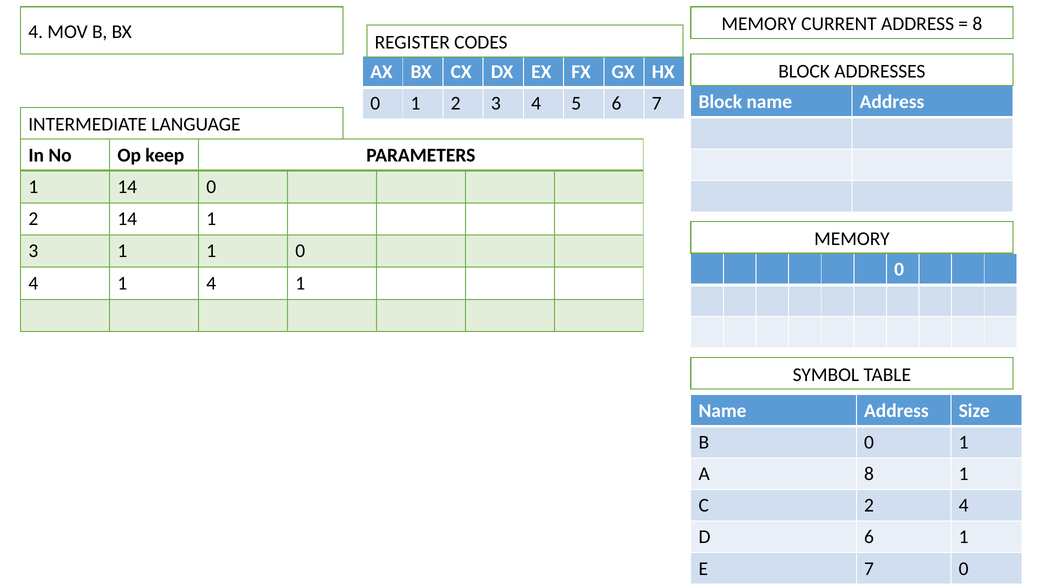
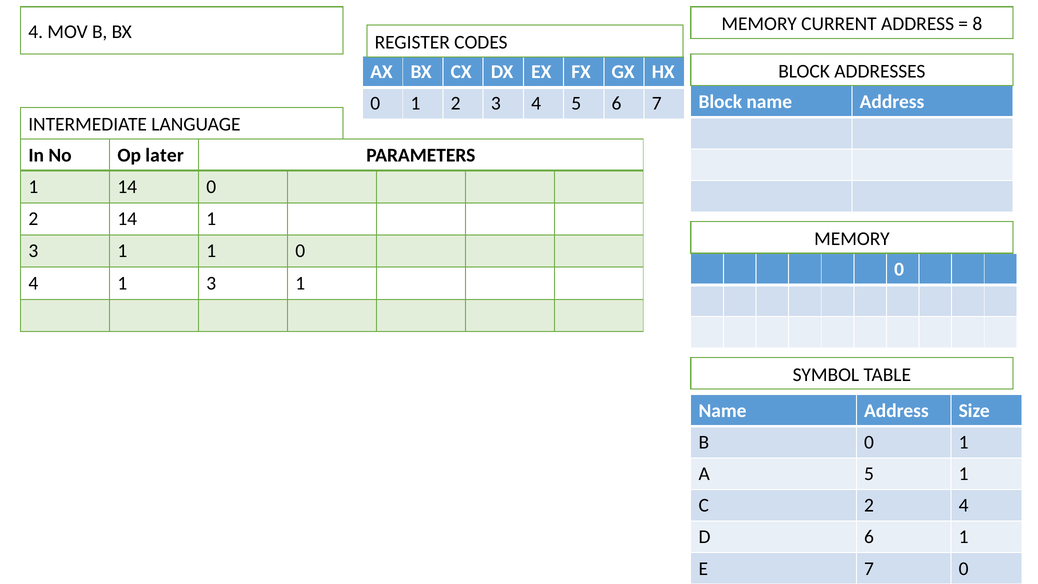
keep: keep -> later
4 1 4: 4 -> 3
A 8: 8 -> 5
